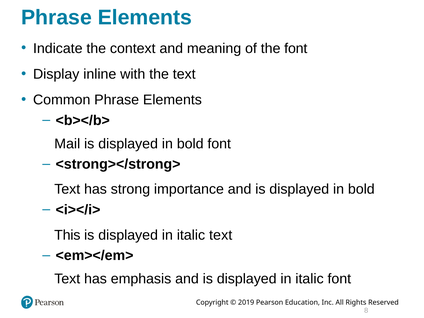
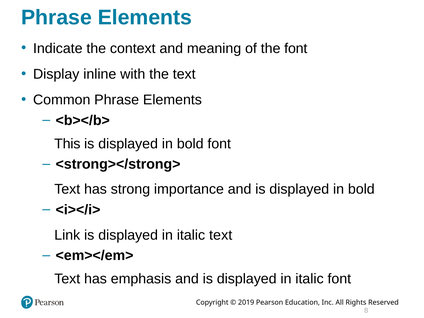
Mail: Mail -> This
This: This -> Link
